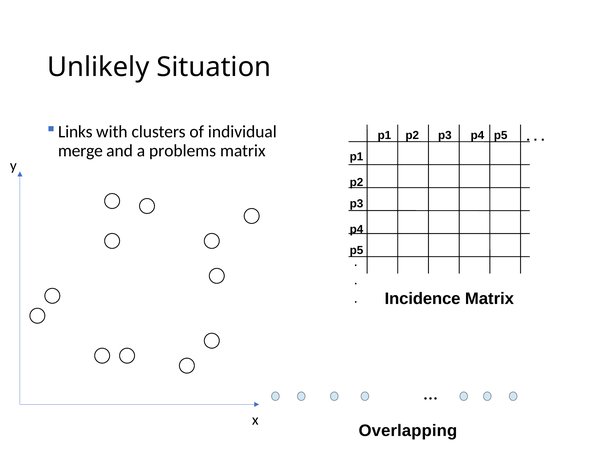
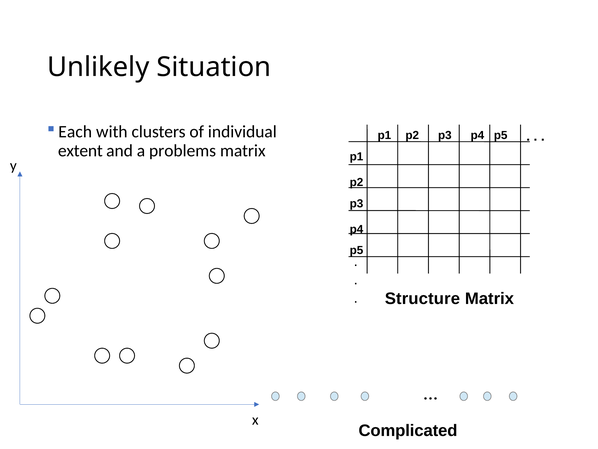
Links: Links -> Each
merge: merge -> extent
Incidence: Incidence -> Structure
Overlapping: Overlapping -> Complicated
